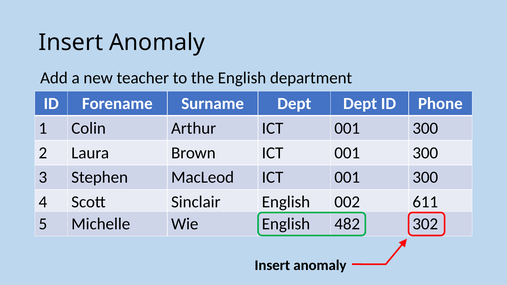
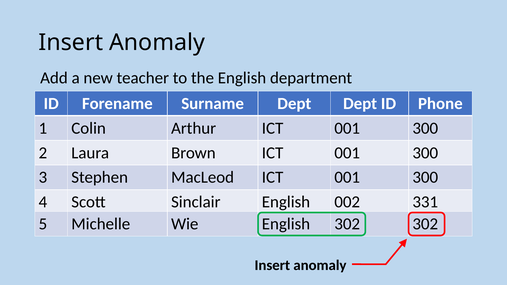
611: 611 -> 331
English 482: 482 -> 302
